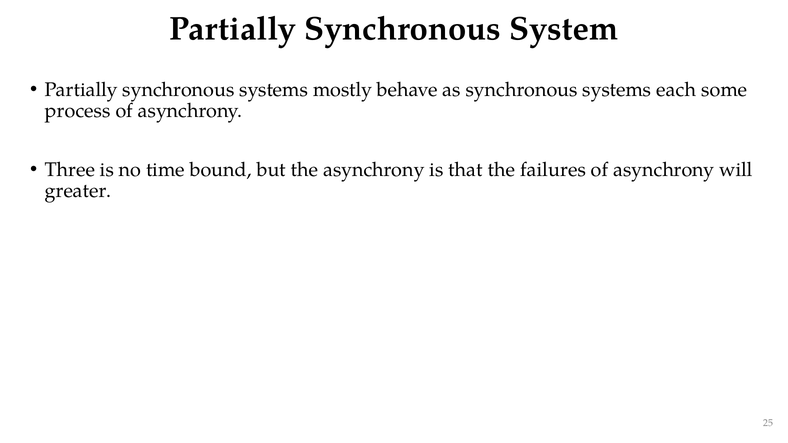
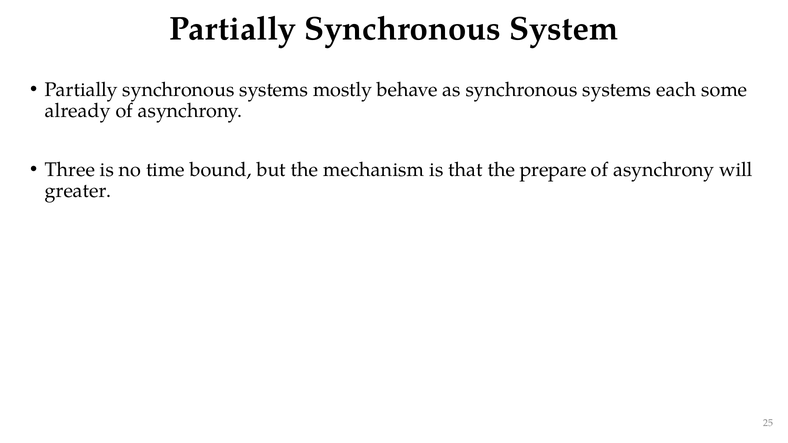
process: process -> already
the asynchrony: asynchrony -> mechanism
failures: failures -> prepare
